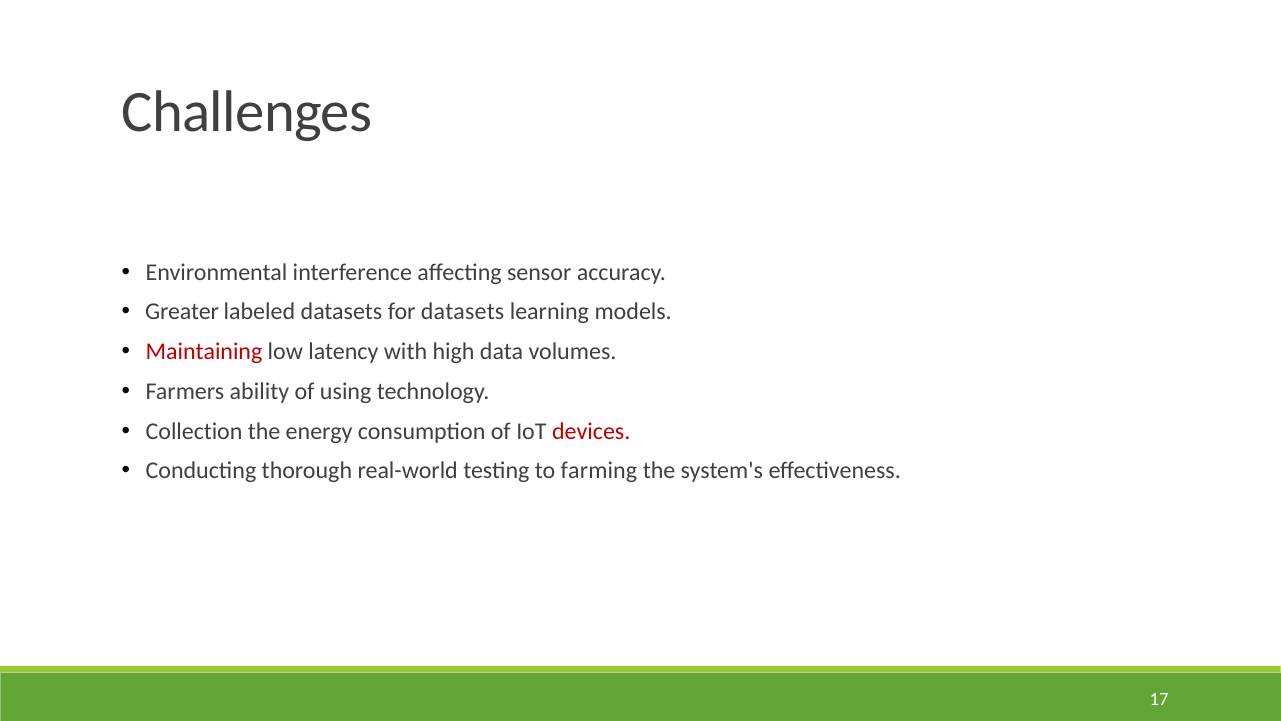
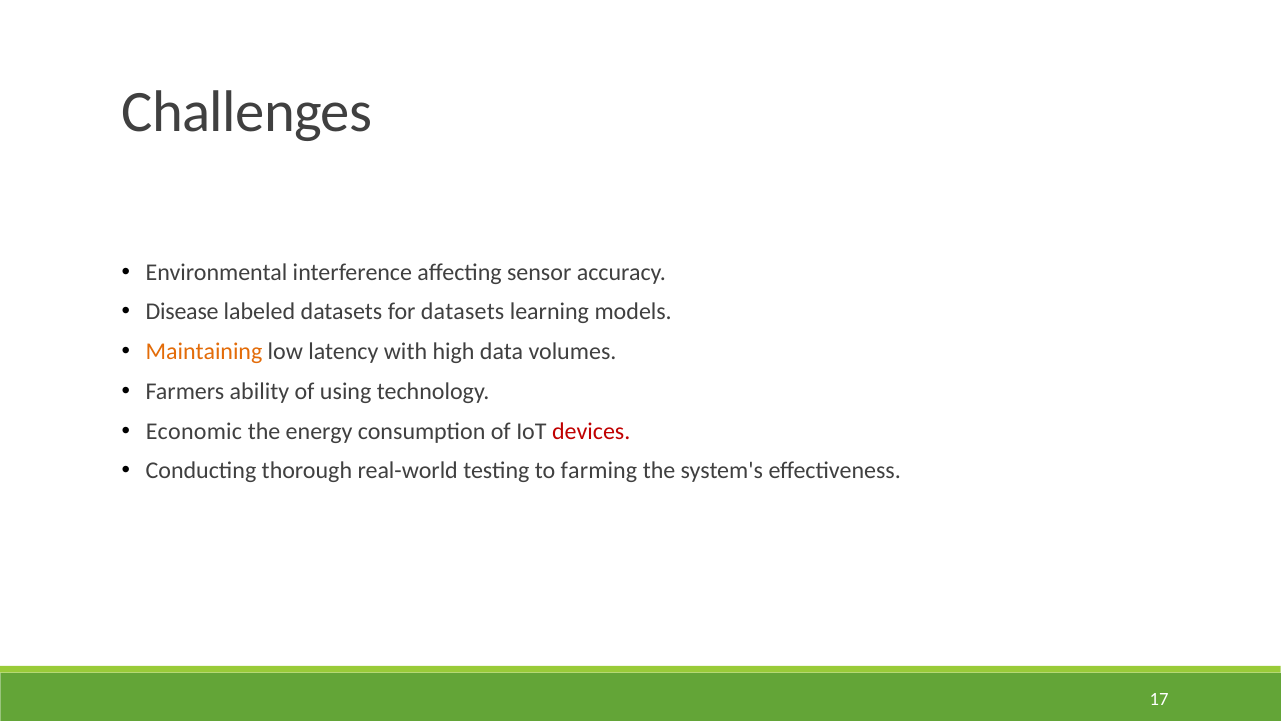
Greater: Greater -> Disease
Maintaining colour: red -> orange
Collection: Collection -> Economic
